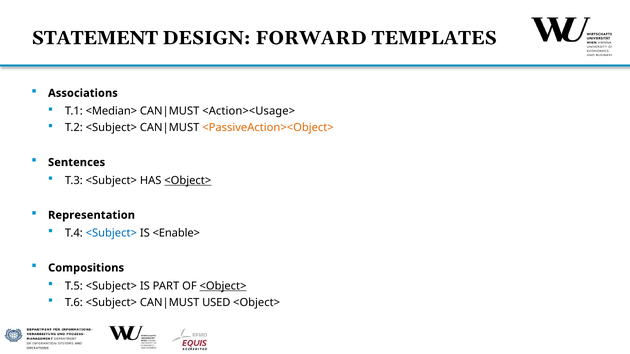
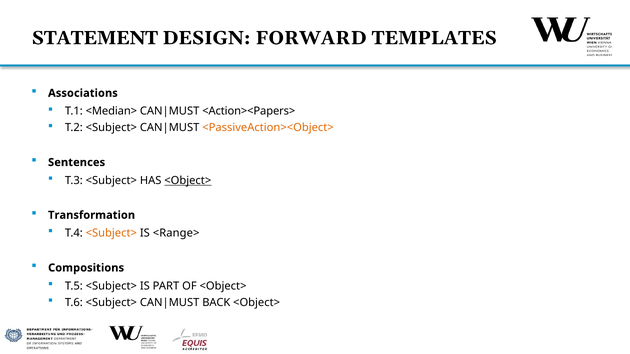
<Action><Usage>: <Action><Usage> -> <Action><Papers>
Representation: Representation -> Transformation
<Subject> at (111, 233) colour: blue -> orange
<Enable>: <Enable> -> <Range>
<Object> at (223, 286) underline: present -> none
USED: USED -> BACK
